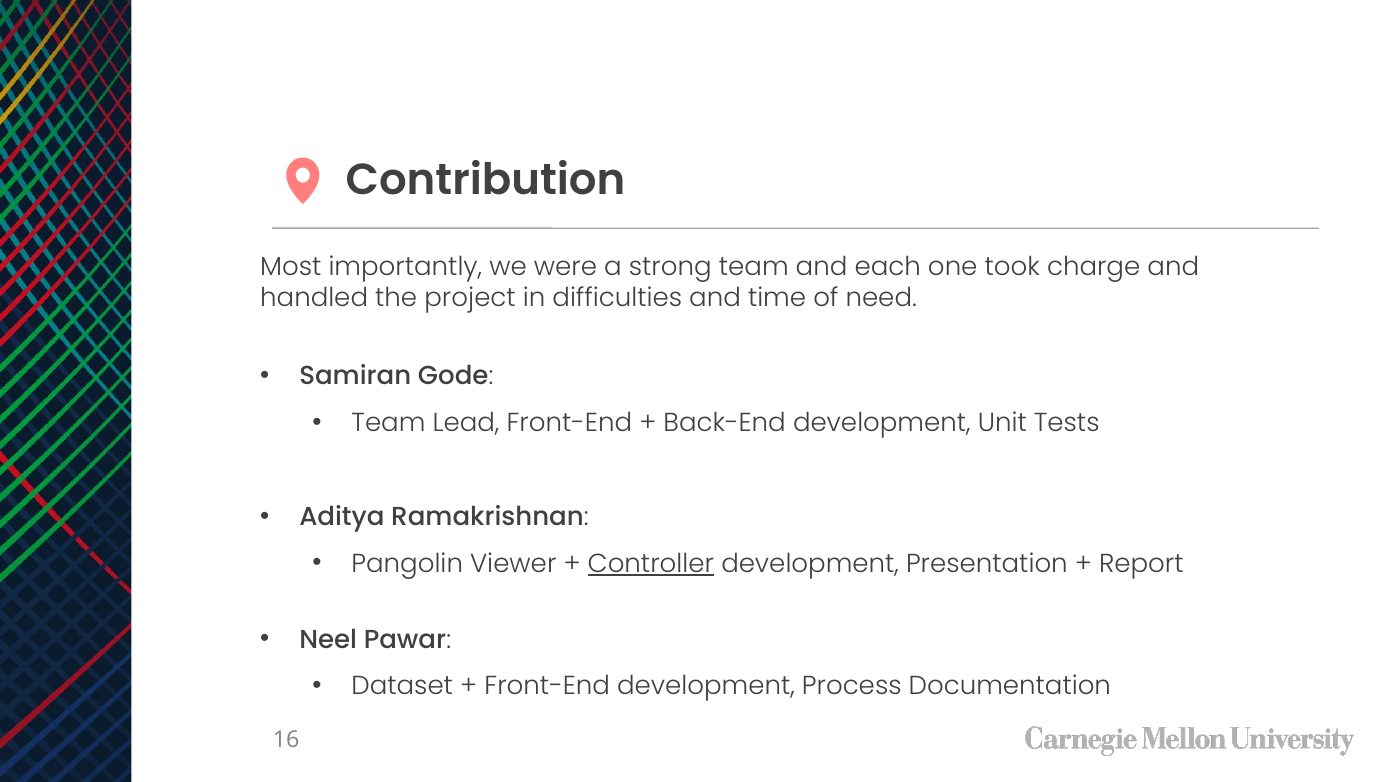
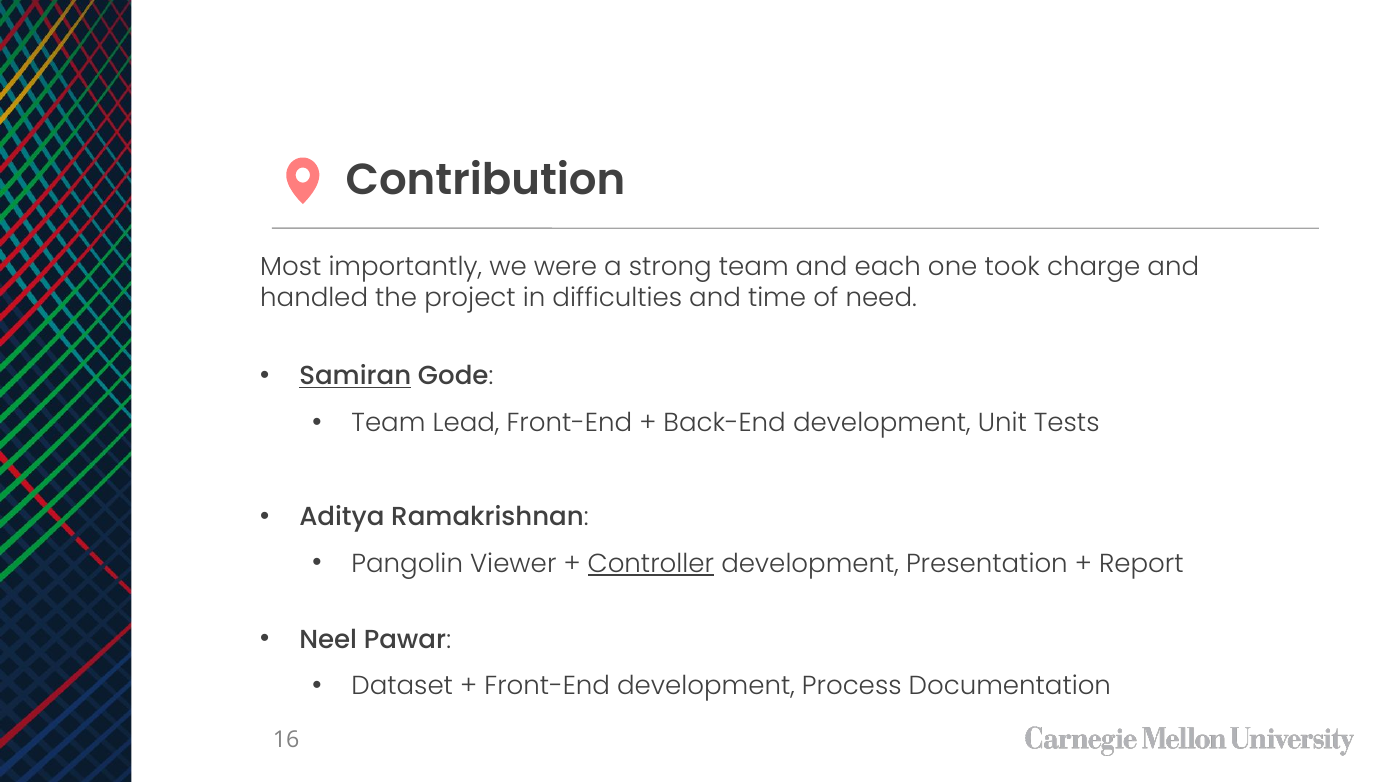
Samiran underline: none -> present
